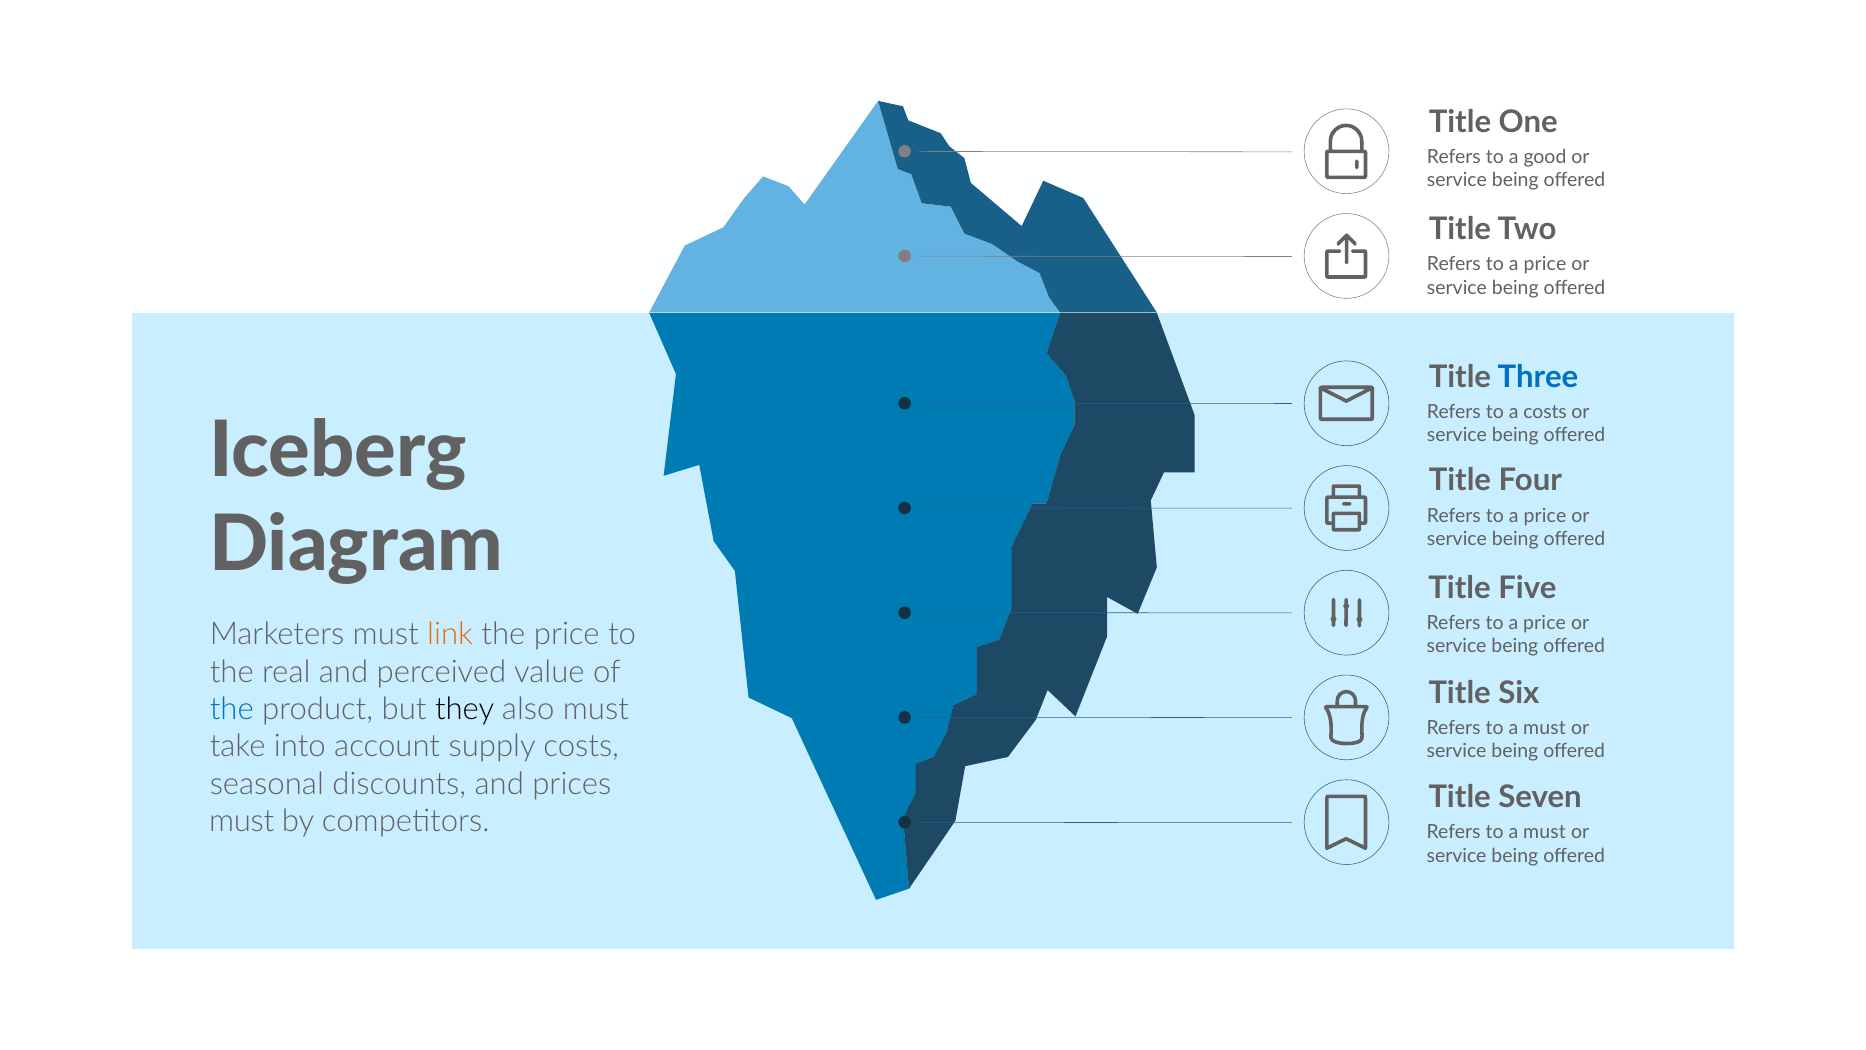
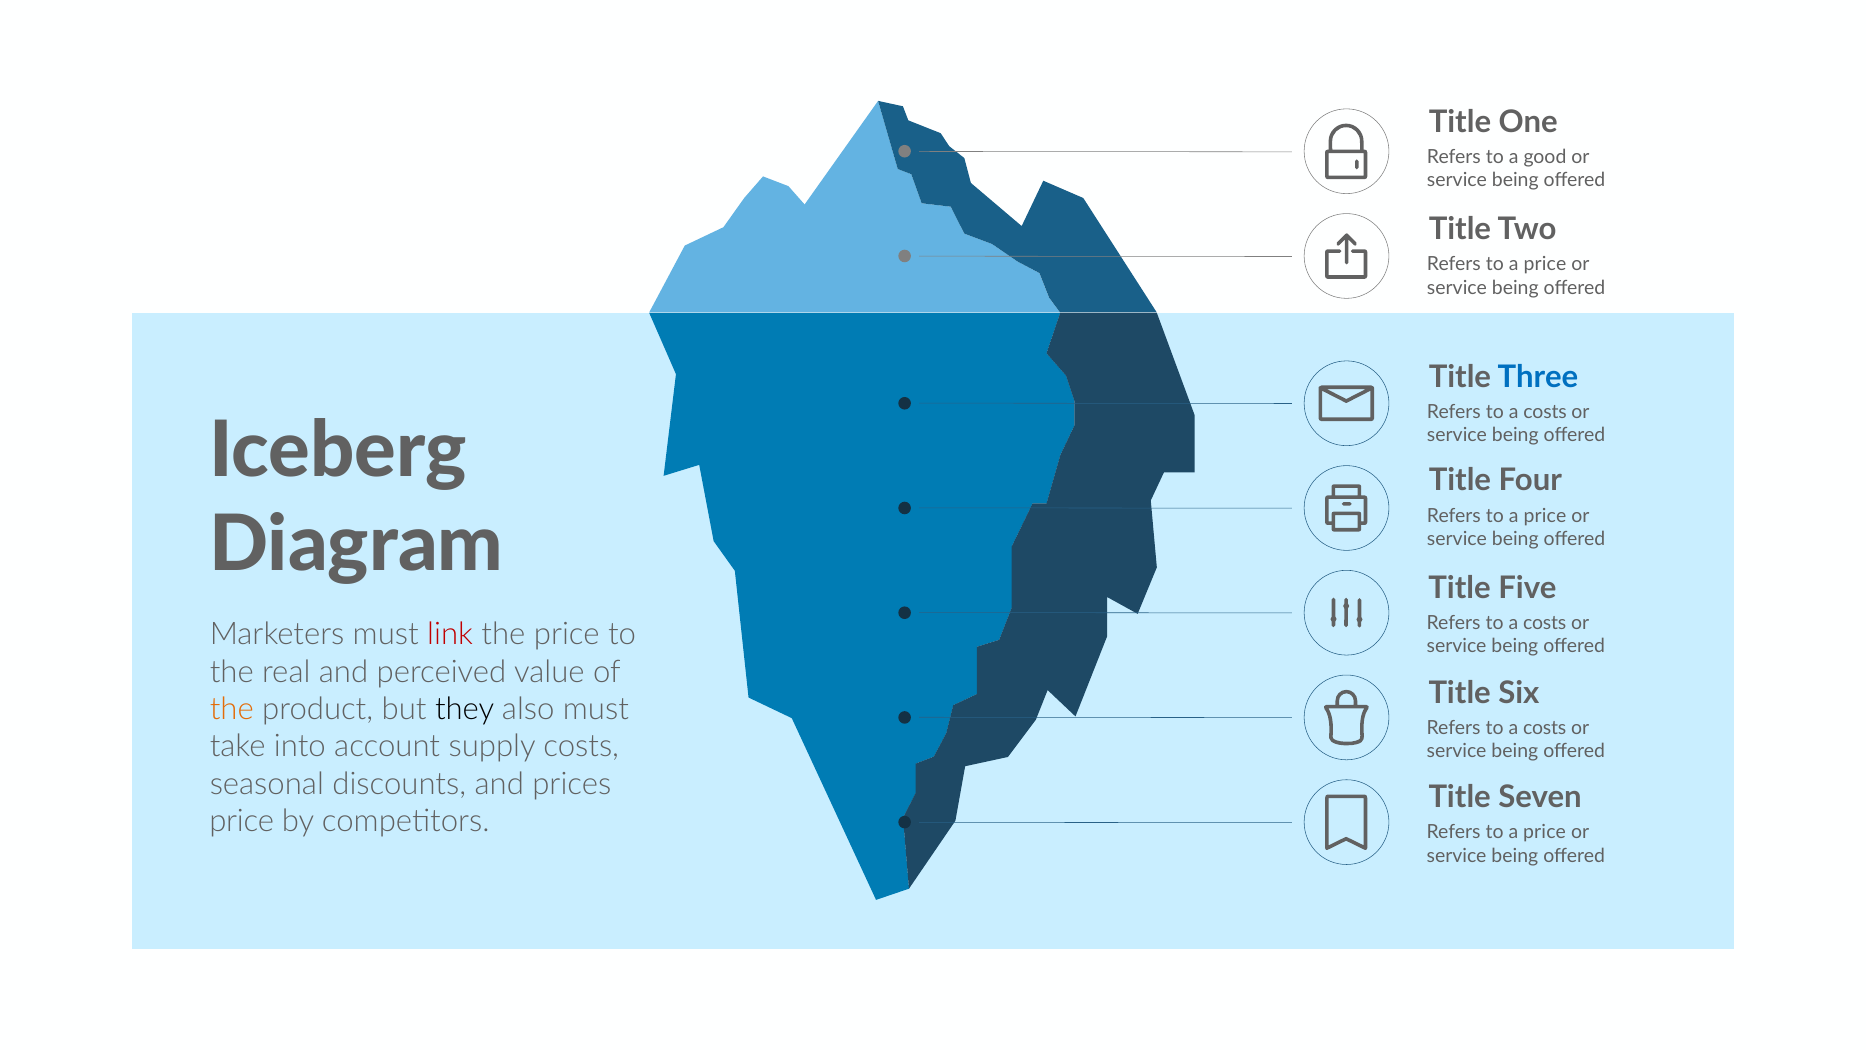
price at (1545, 623): price -> costs
link colour: orange -> red
the at (232, 709) colour: blue -> orange
must at (1545, 728): must -> costs
must at (242, 821): must -> price
must at (1545, 832): must -> price
